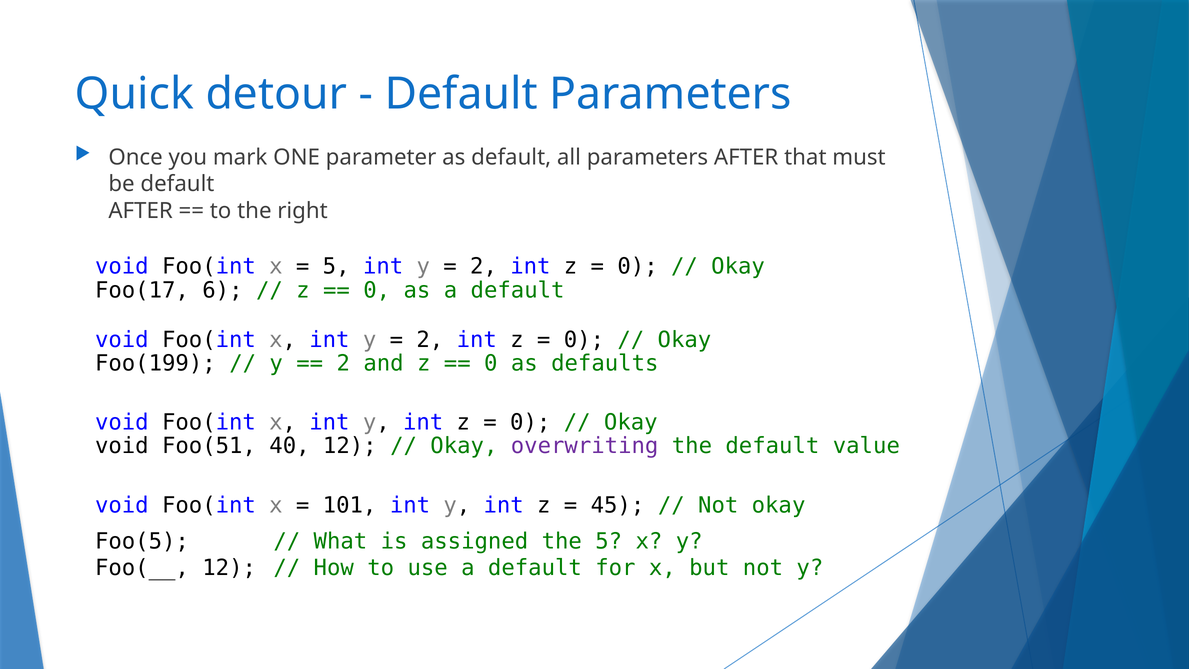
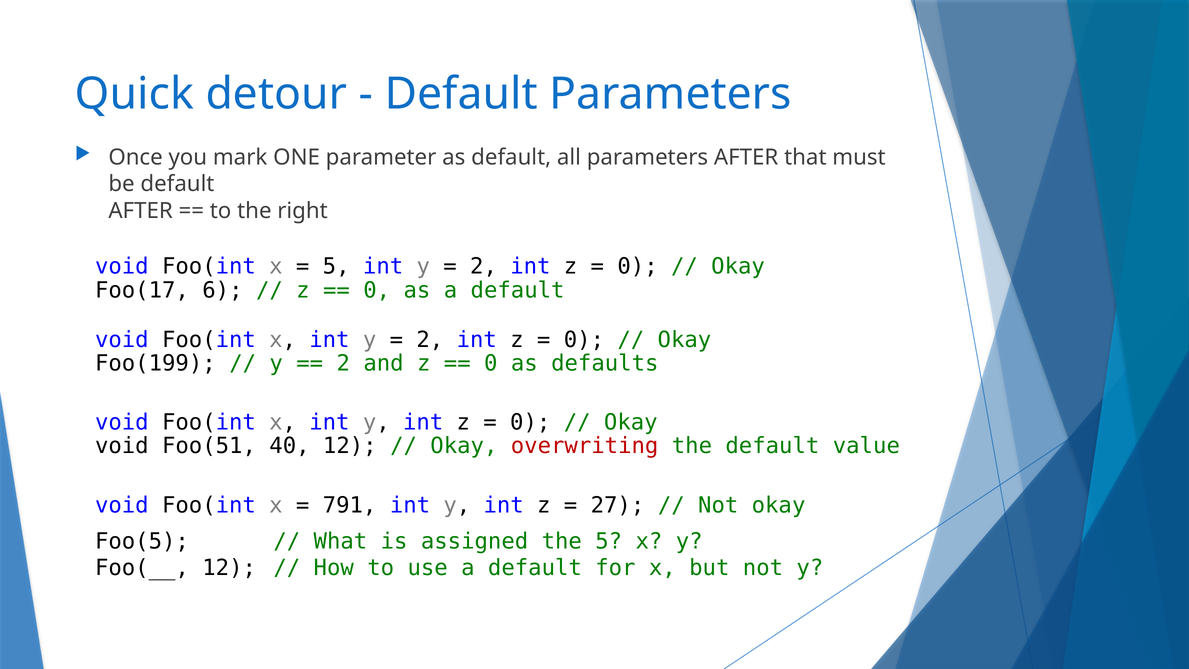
overwriting colour: purple -> red
101: 101 -> 791
45: 45 -> 27
